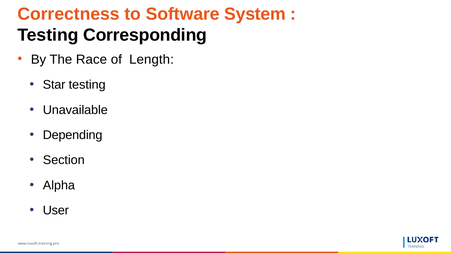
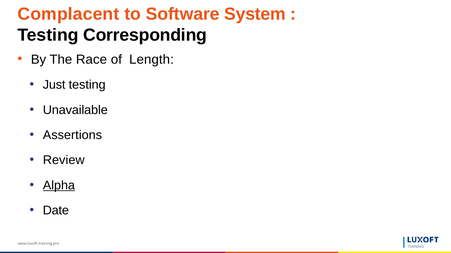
Correctness: Correctness -> Complacent
Star: Star -> Just
Depending: Depending -> Assertions
Section: Section -> Review
Alpha underline: none -> present
User: User -> Date
